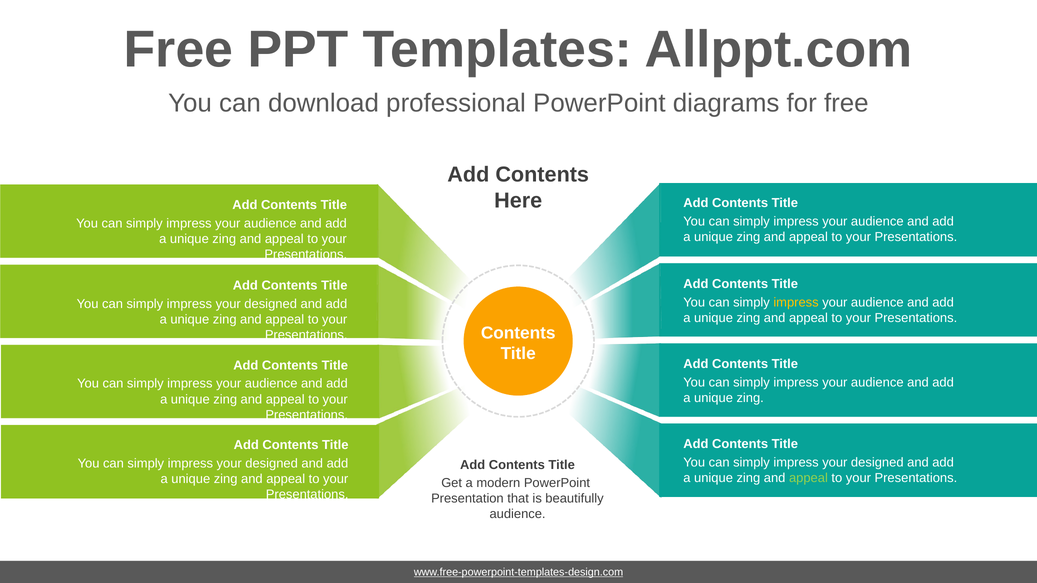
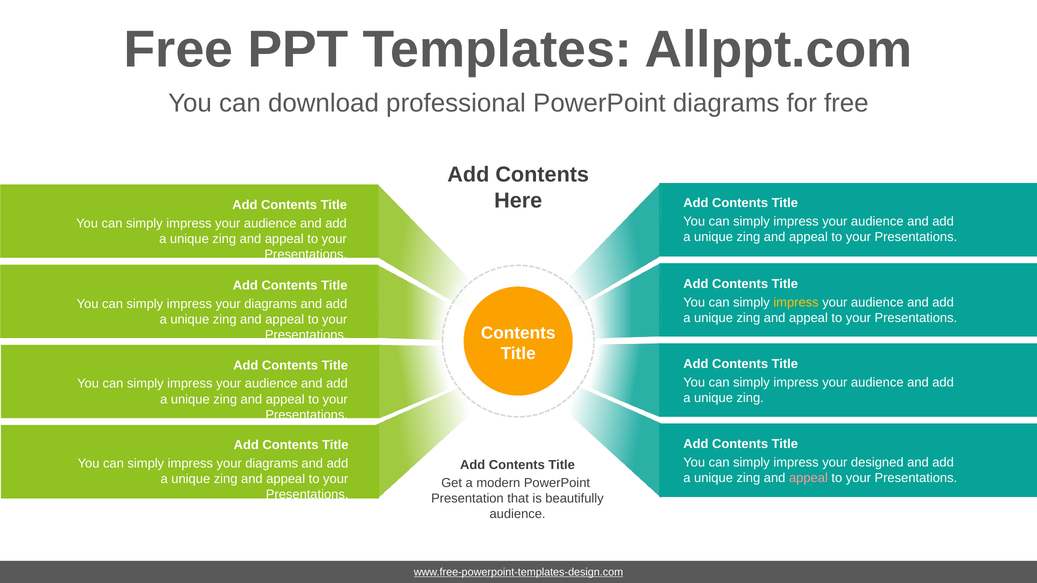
designed at (271, 304): designed -> diagrams
designed at (272, 464): designed -> diagrams
appeal at (808, 478) colour: light green -> pink
